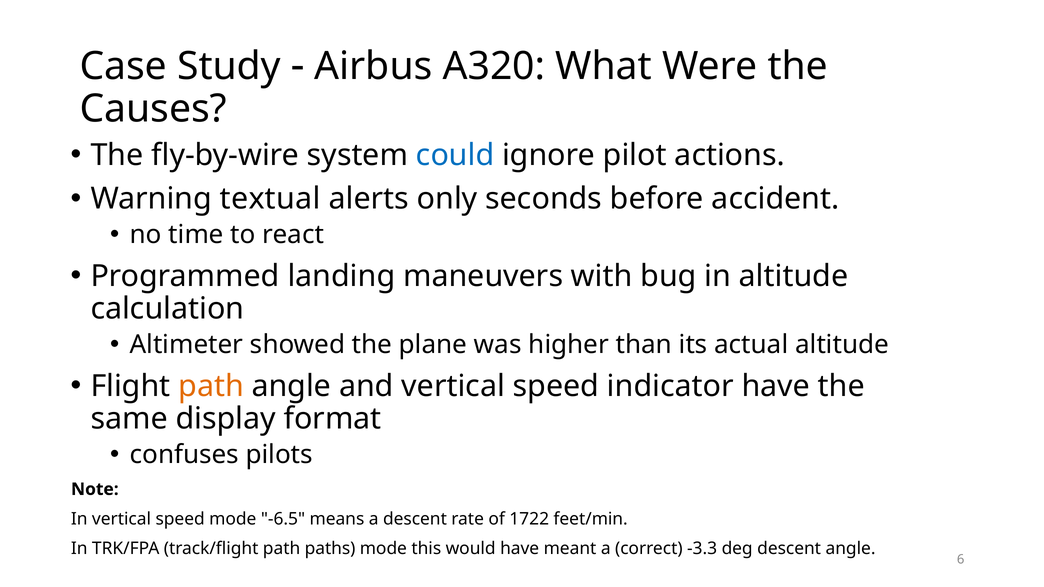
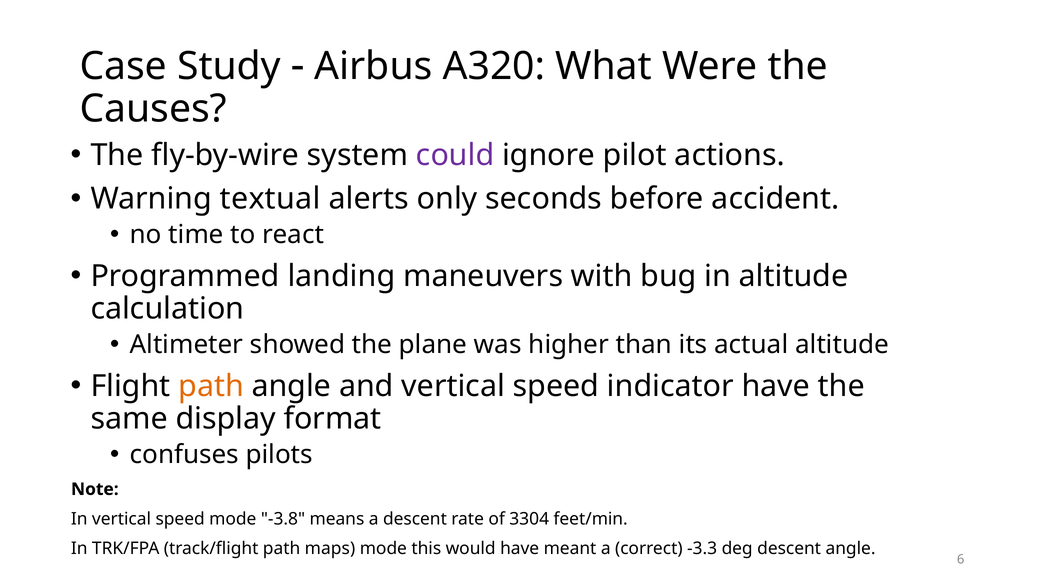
could colour: blue -> purple
-6.5: -6.5 -> -3.8
1722: 1722 -> 3304
paths: paths -> maps
